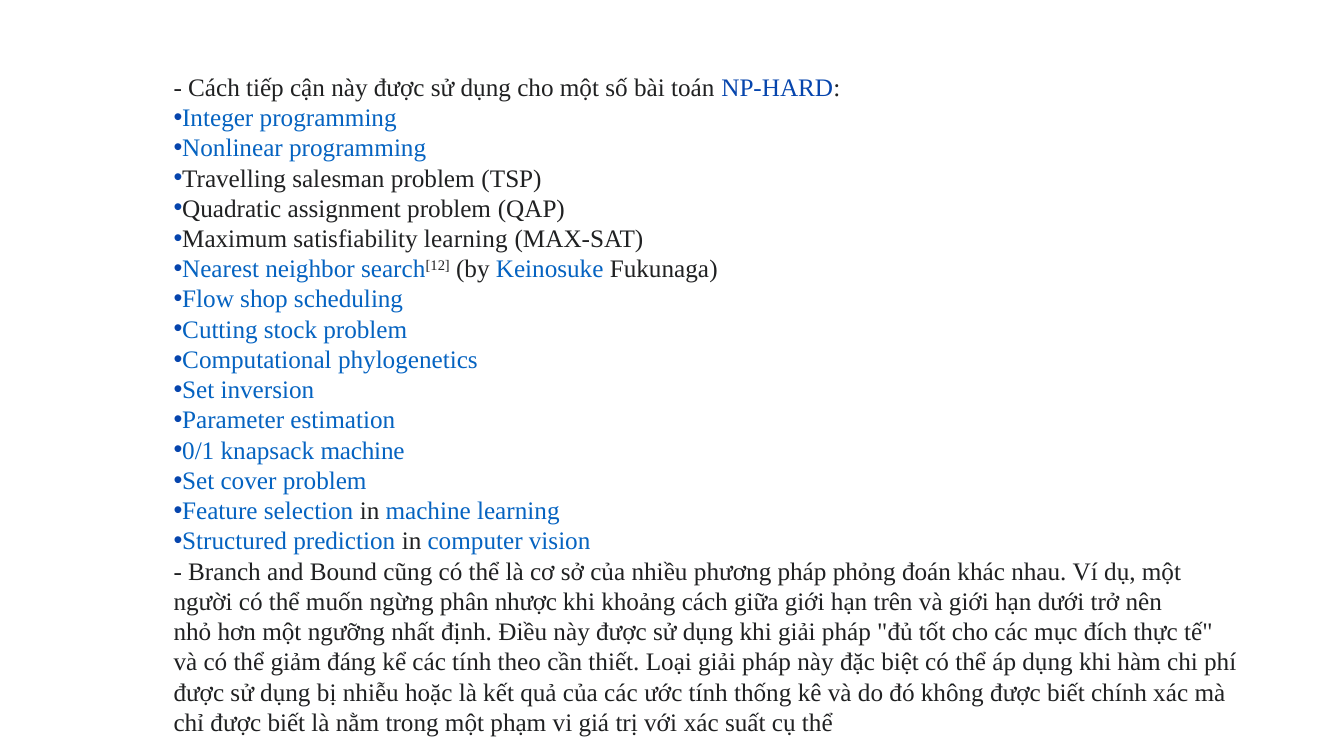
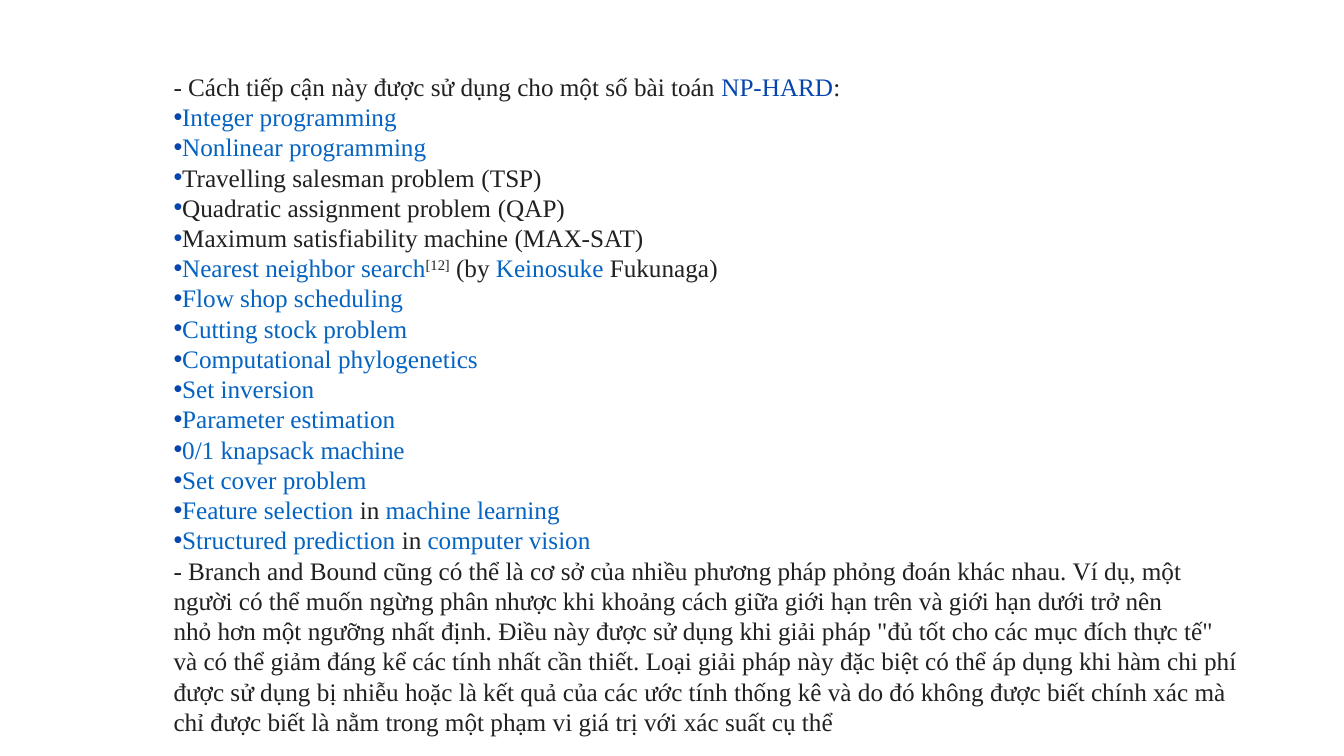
satisfiability learning: learning -> machine
tính theo: theo -> nhất
